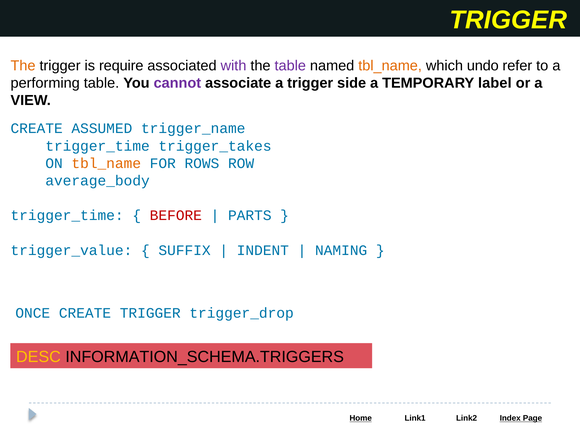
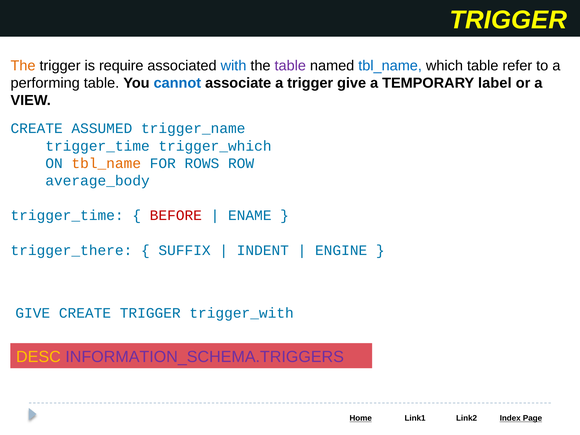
with colour: purple -> blue
tbl_name at (390, 66) colour: orange -> blue
which undo: undo -> table
cannot colour: purple -> blue
trigger side: side -> give
trigger_takes: trigger_takes -> trigger_which
PARTS: PARTS -> ENAME
trigger_value: trigger_value -> trigger_there
NAMING: NAMING -> ENGINE
ONCE at (33, 313): ONCE -> GIVE
trigger_drop: trigger_drop -> trigger_with
INFORMATION_SCHEMA.TRIGGERS colour: black -> purple
